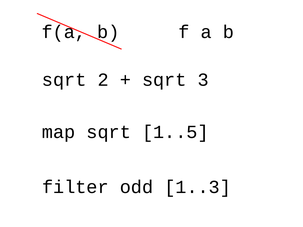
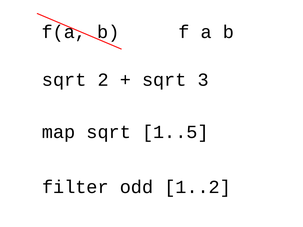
1..3: 1..3 -> 1..2
